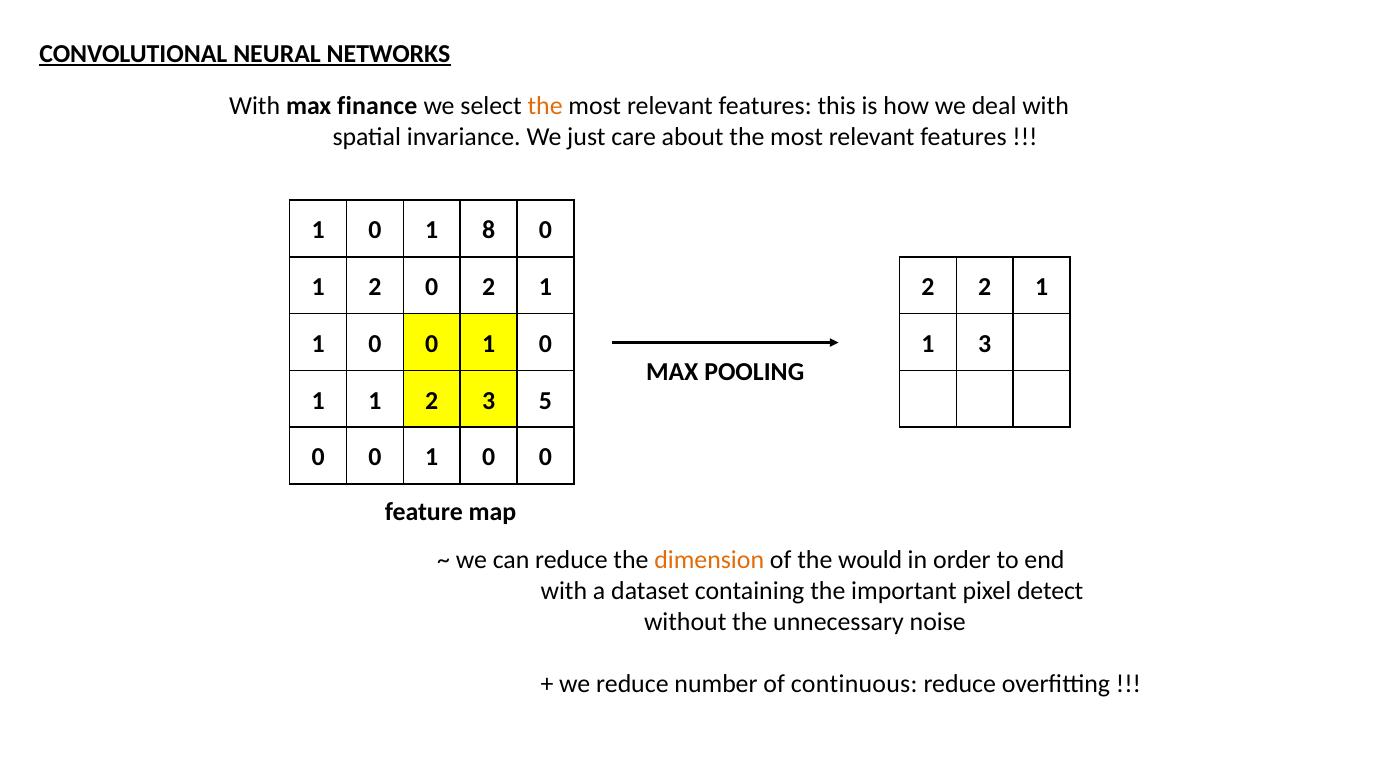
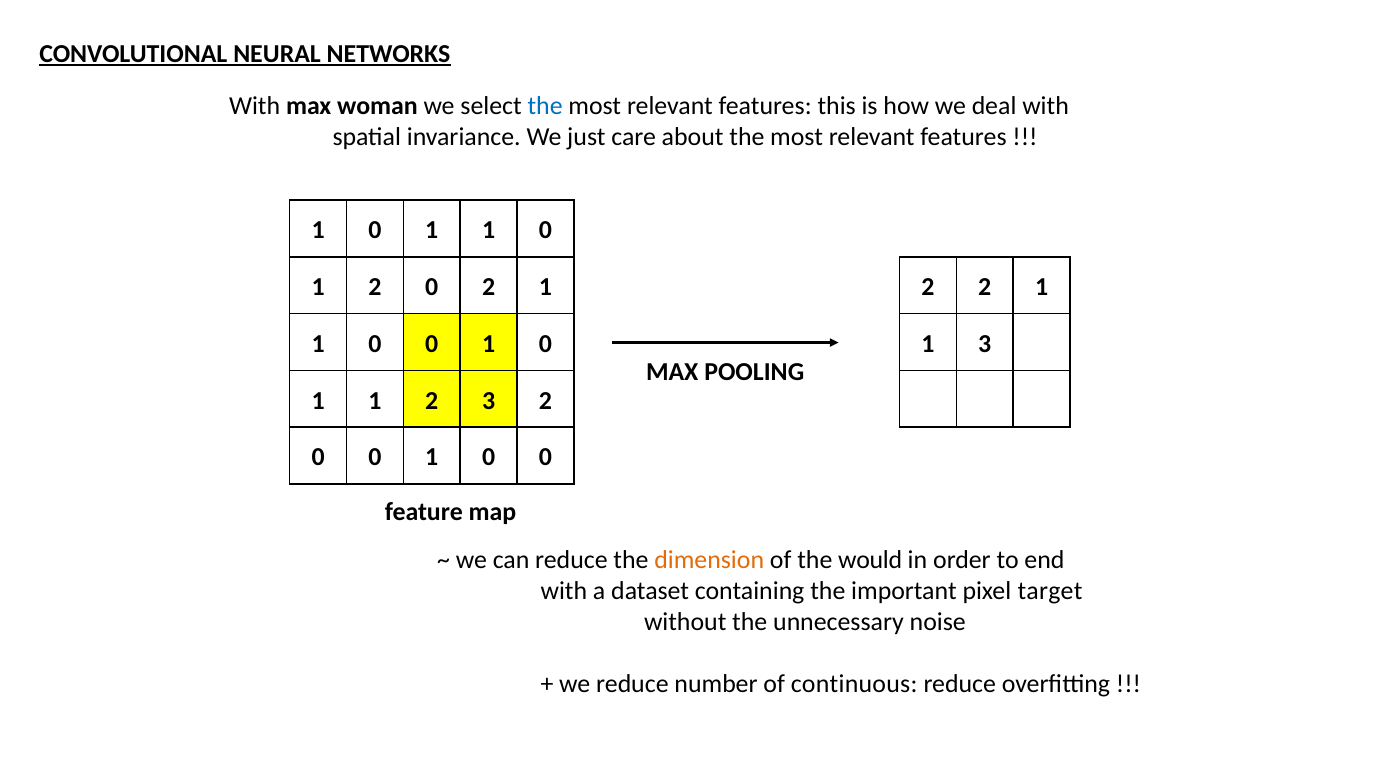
finance: finance -> woman
the at (545, 106) colour: orange -> blue
8 at (489, 231): 8 -> 1
3 5: 5 -> 2
detect: detect -> target
